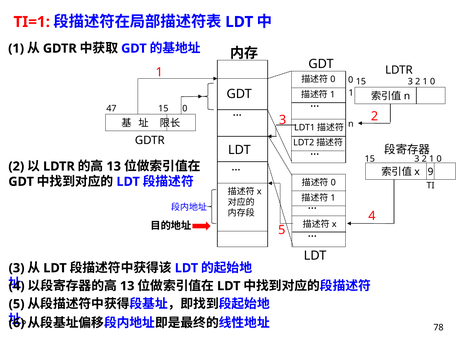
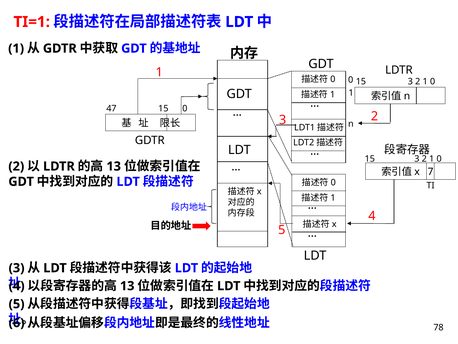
9: 9 -> 7
